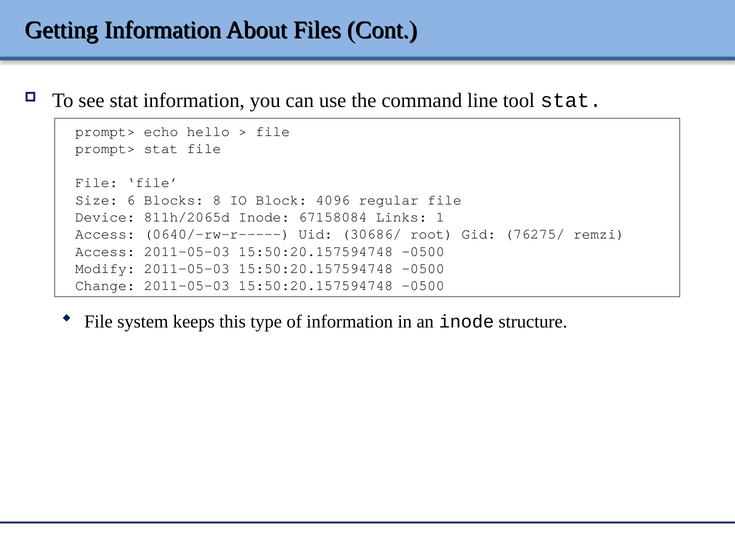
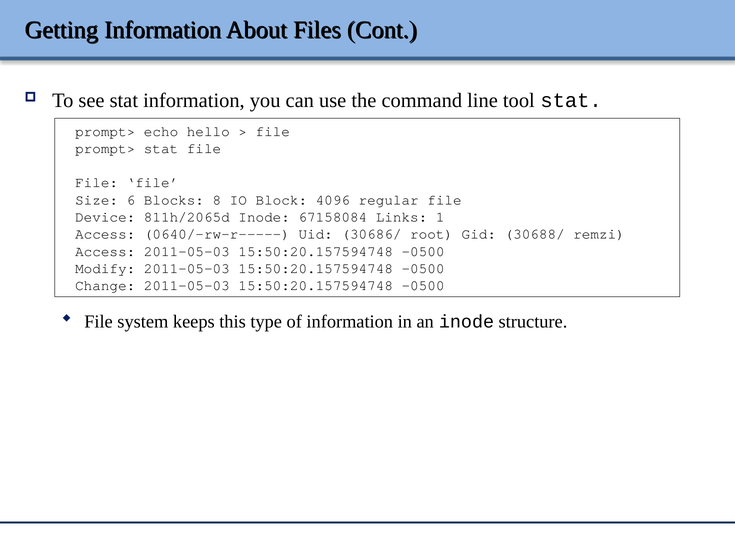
76275/: 76275/ -> 30688/
